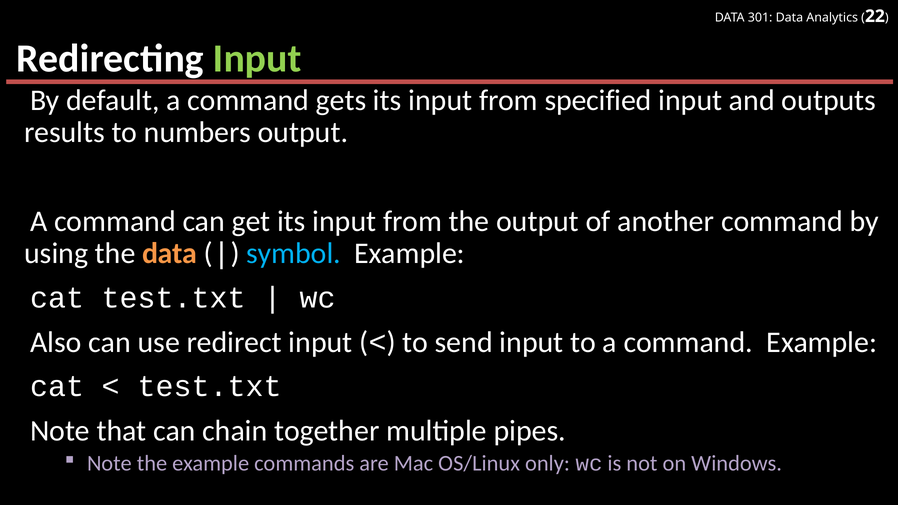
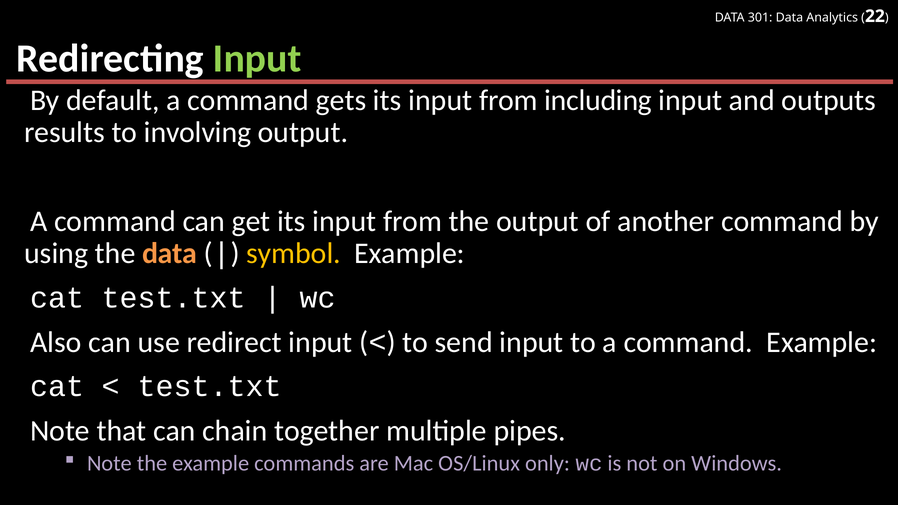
specified: specified -> including
numbers: numbers -> involving
symbol colour: light blue -> yellow
